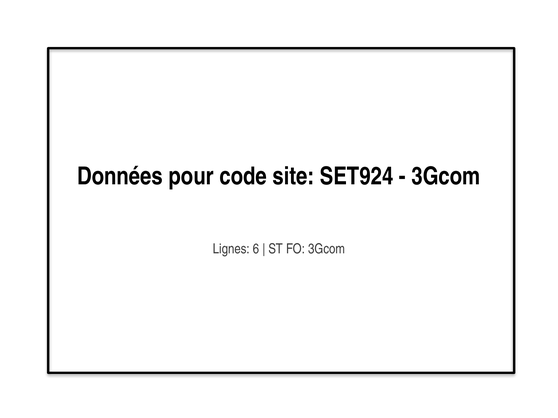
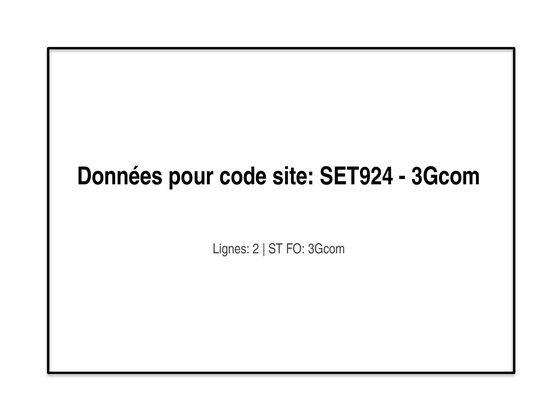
6: 6 -> 2
